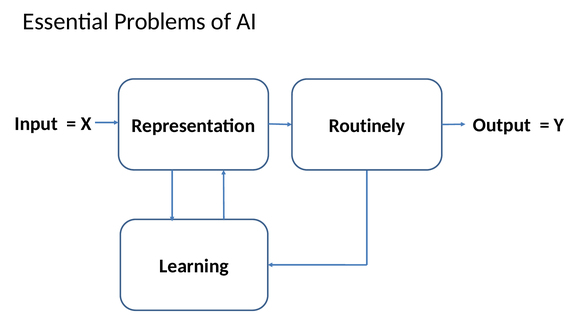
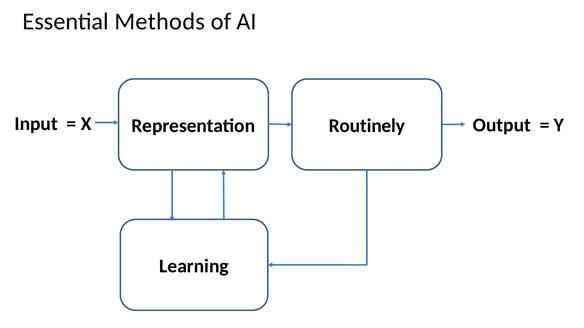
Problems: Problems -> Methods
